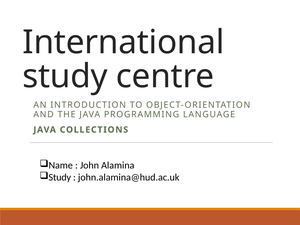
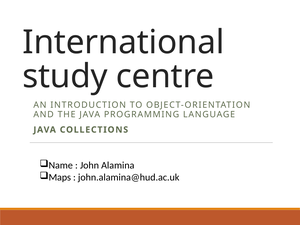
Study at (60, 177): Study -> Maps
